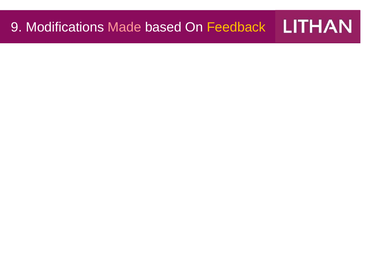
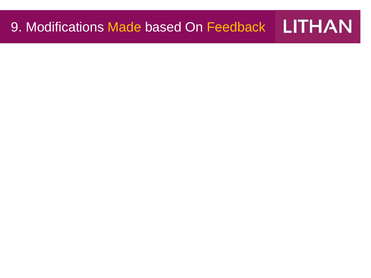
Made colour: pink -> yellow
